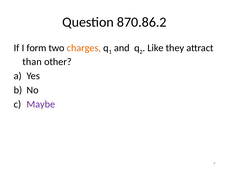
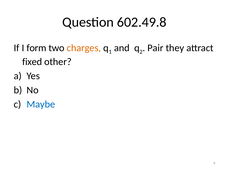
870.86.2: 870.86.2 -> 602.49.8
Like: Like -> Pair
than: than -> fixed
Maybe colour: purple -> blue
